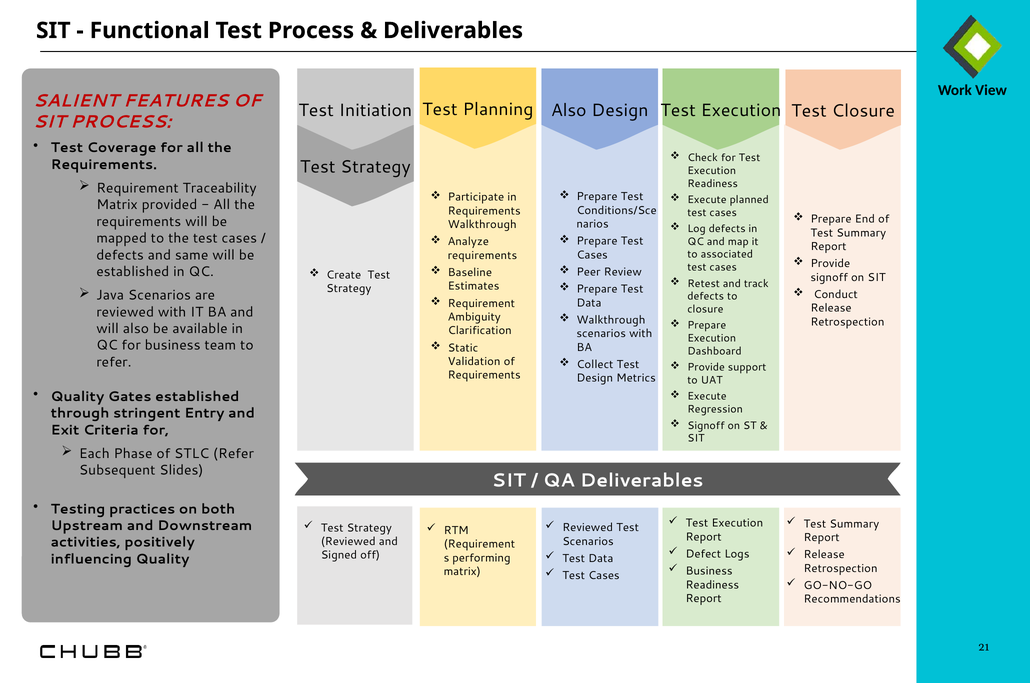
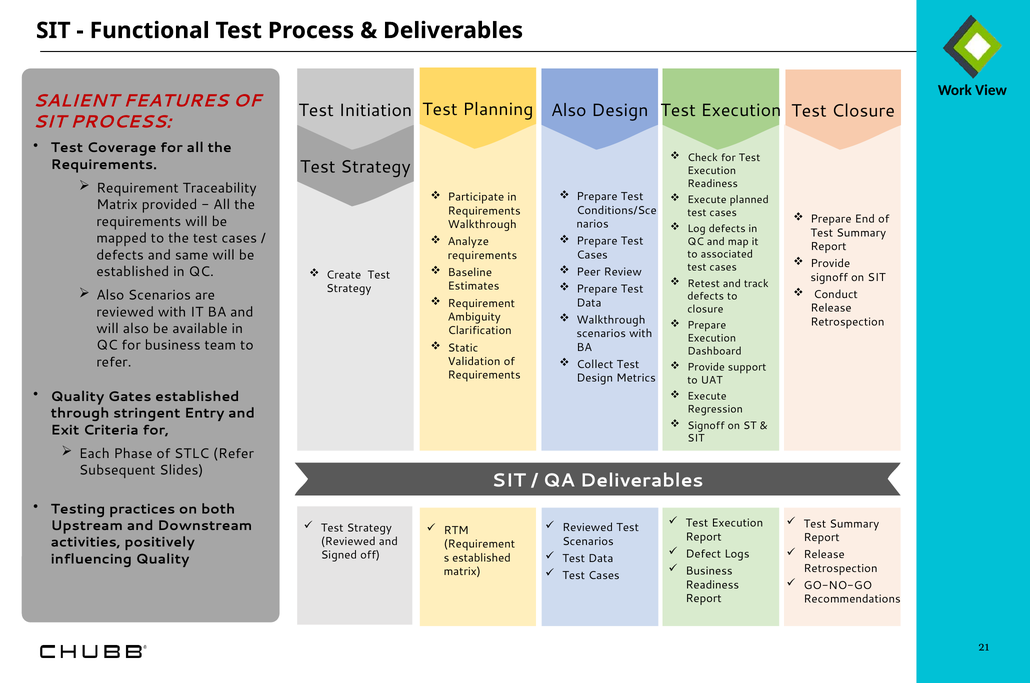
Java at (110, 296): Java -> Also
performing at (481, 558): performing -> established
